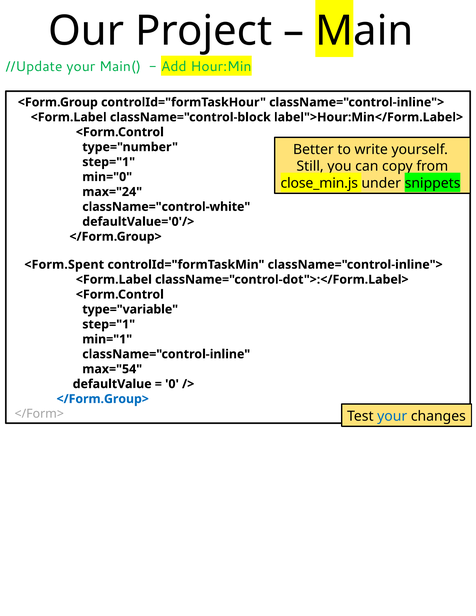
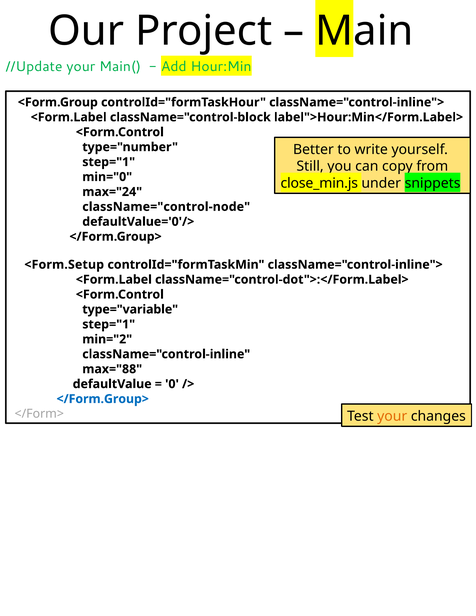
className="control-white: className="control-white -> className="control-node
<Form.Spent: <Form.Spent -> <Form.Setup
min="1: min="1 -> min="2
max="54: max="54 -> max="88
your at (392, 416) colour: blue -> orange
